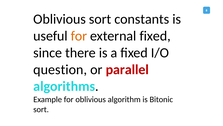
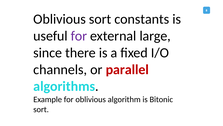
for at (79, 36) colour: orange -> purple
external fixed: fixed -> large
question: question -> channels
